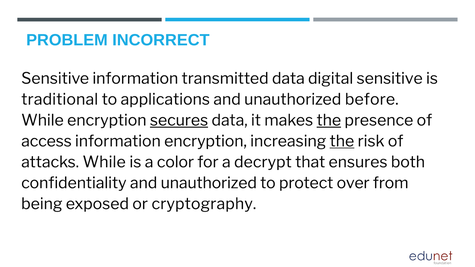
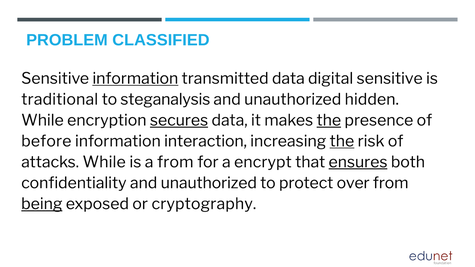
INCORRECT: INCORRECT -> CLASSIFIED
information at (135, 79) underline: none -> present
applications: applications -> steganalysis
before: before -> hidden
access: access -> before
information encryption: encryption -> interaction
a color: color -> from
decrypt: decrypt -> encrypt
ensures underline: none -> present
being underline: none -> present
